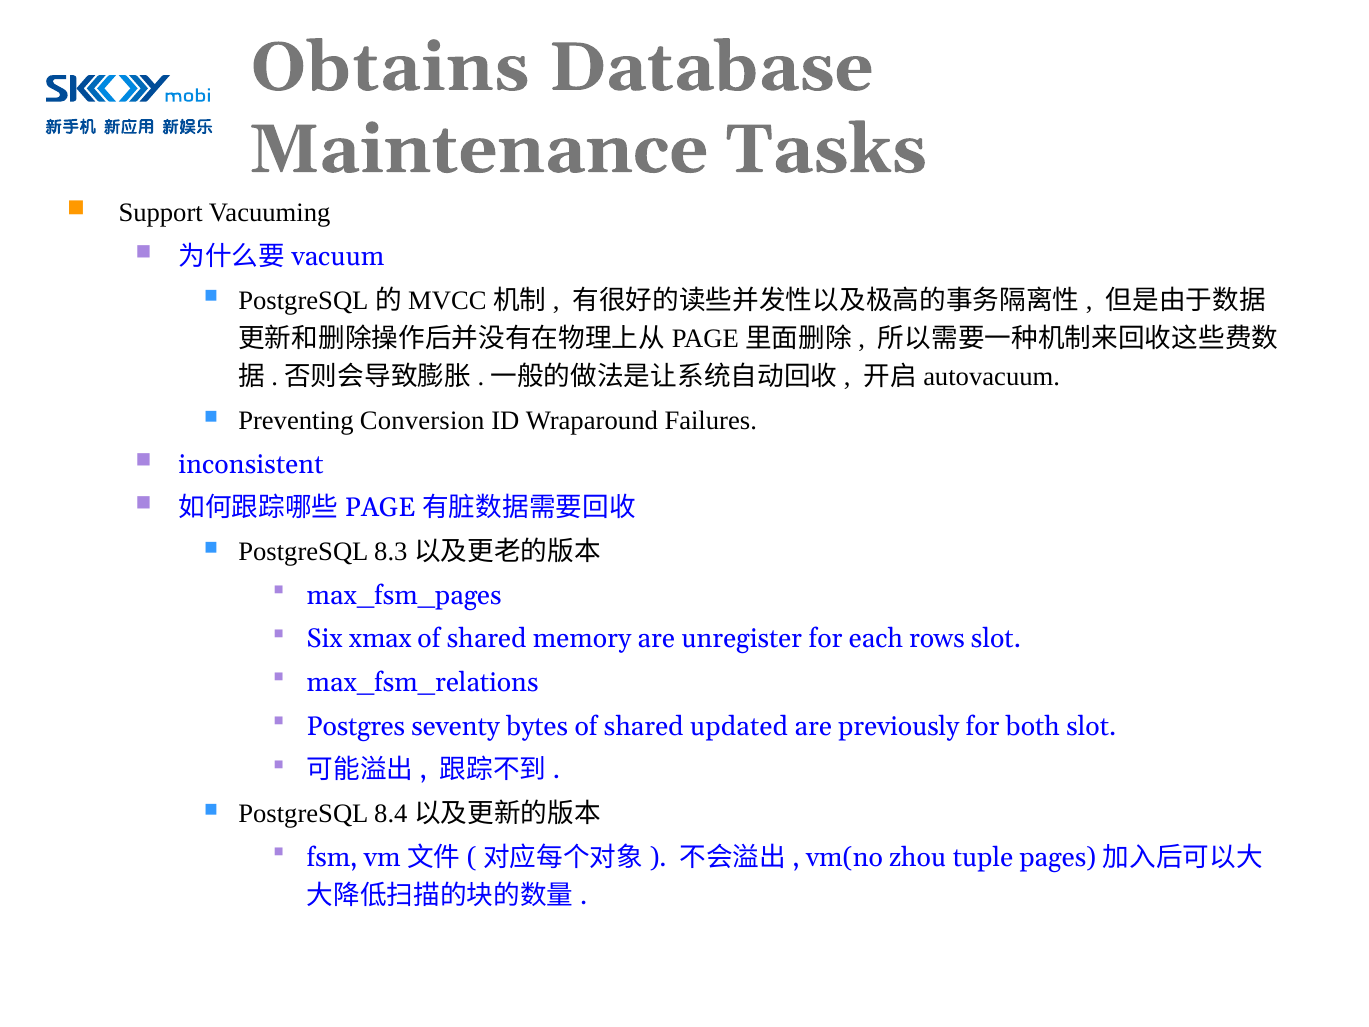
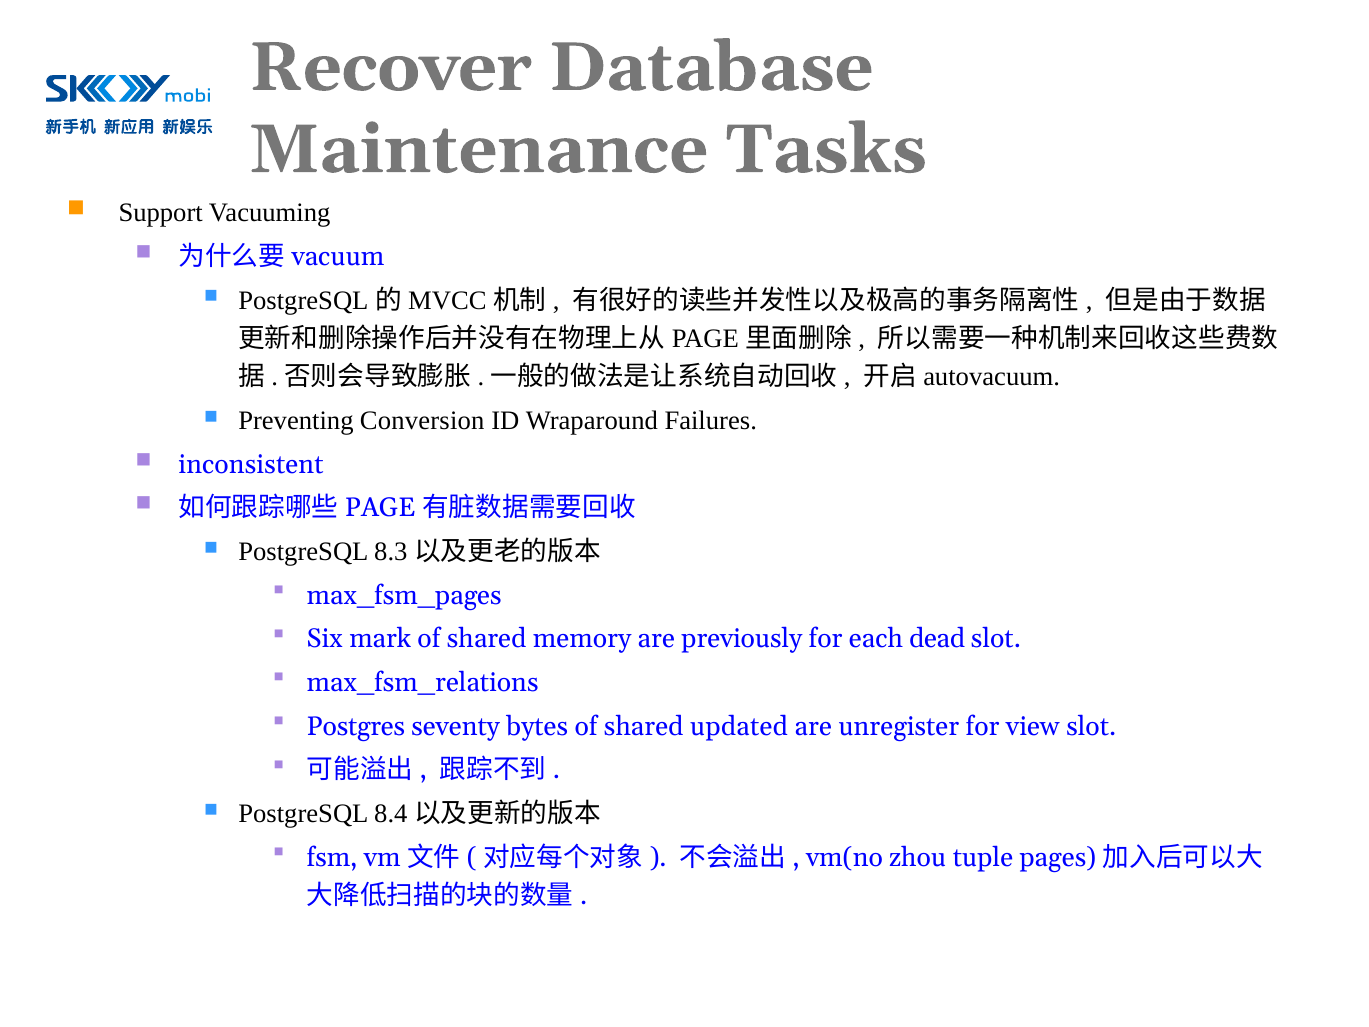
Obtains: Obtains -> Recover
xmax: xmax -> mark
unregister: unregister -> previously
rows: rows -> dead
previously: previously -> unregister
both: both -> view
